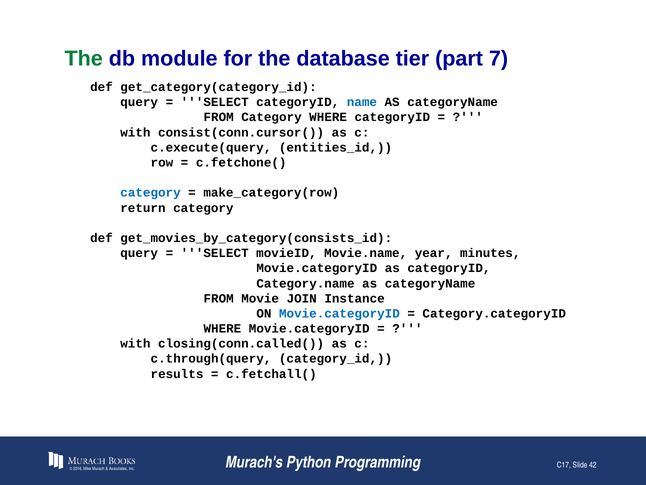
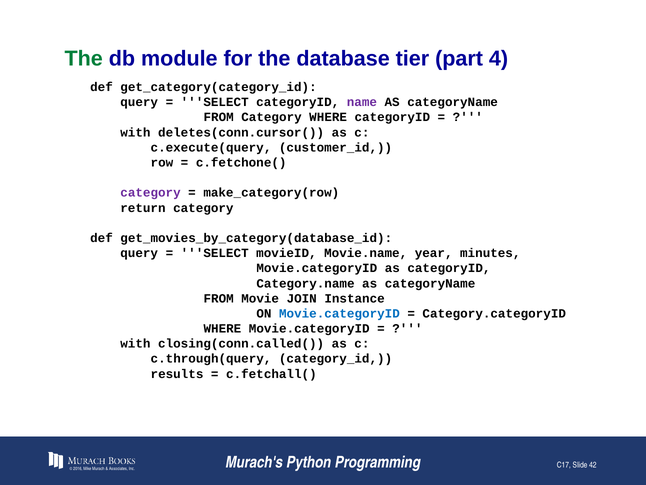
7: 7 -> 4
name colour: blue -> purple
consist(conn.cursor(: consist(conn.cursor( -> deletes(conn.cursor(
entities_id: entities_id -> customer_id
category at (151, 193) colour: blue -> purple
get_movies_by_category(consists_id: get_movies_by_category(consists_id -> get_movies_by_category(database_id
